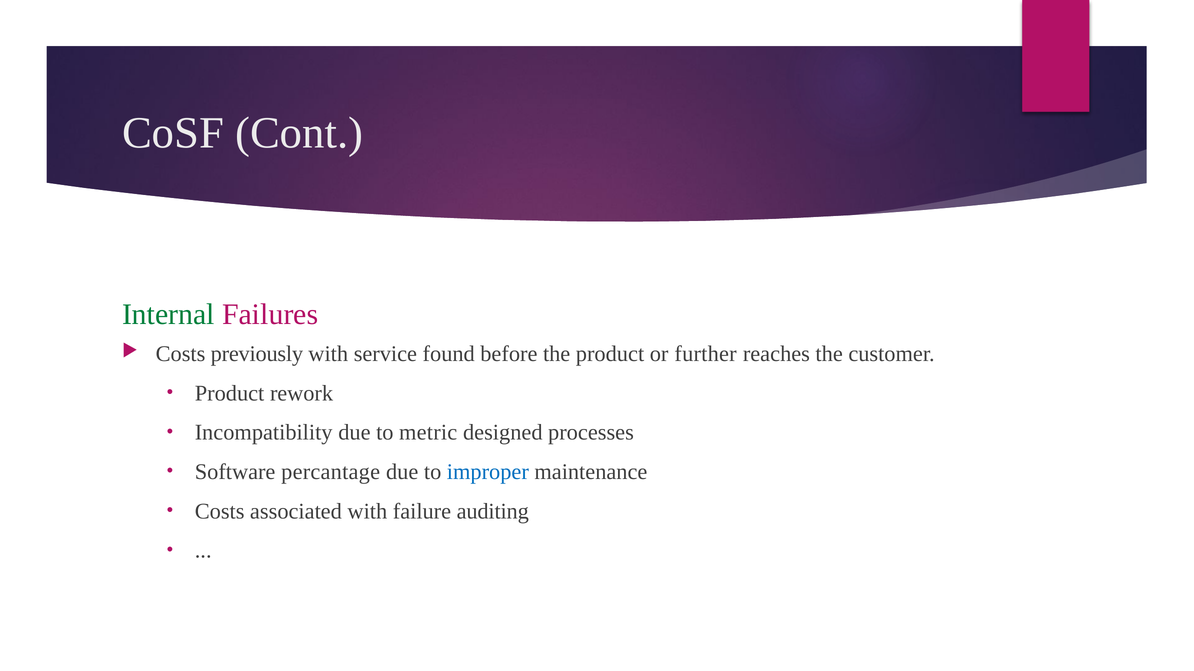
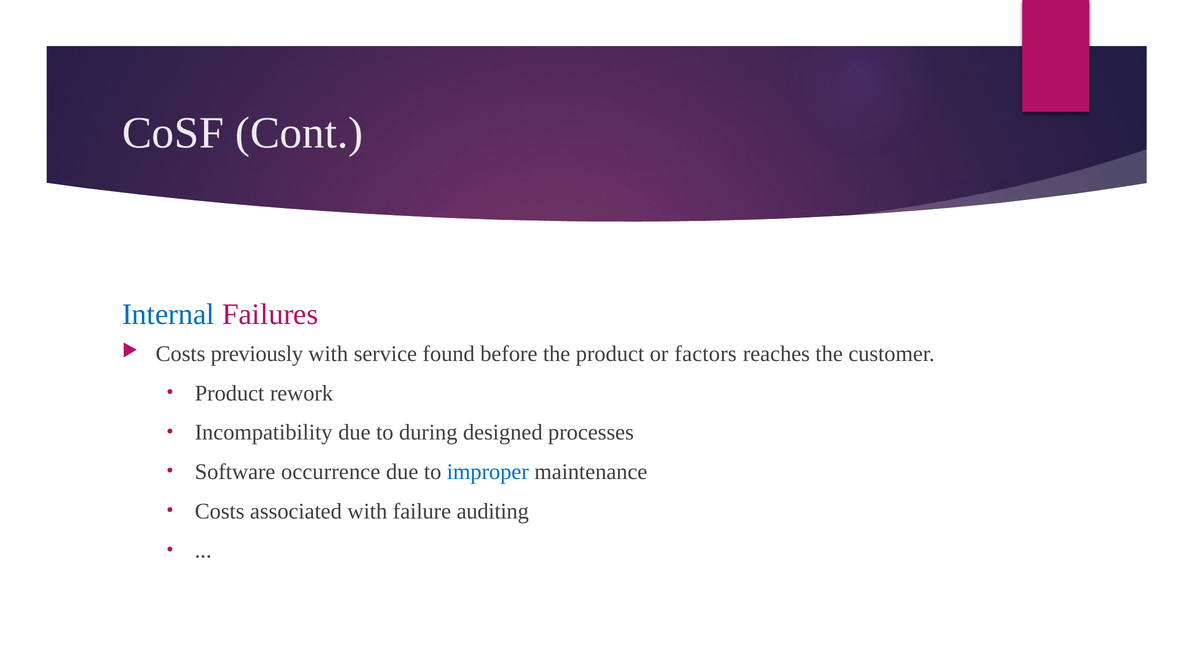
Internal colour: green -> blue
further: further -> factors
metric: metric -> during
percantage: percantage -> occurrence
